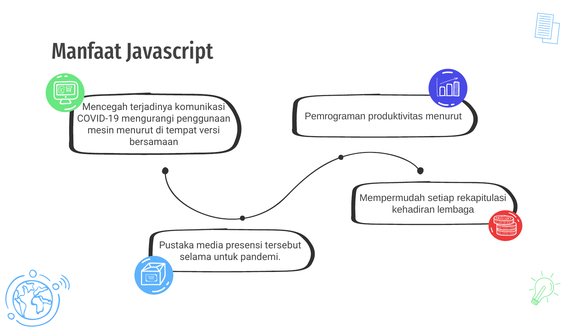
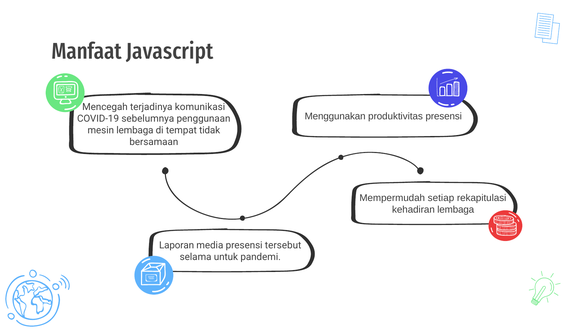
Pemrograman: Pemrograman -> Menggunakan
produktivitas menurut: menurut -> presensi
mengurangi: mengurangi -> sebelumnya
mesin menurut: menurut -> lembaga
versi: versi -> tidak
Pustaka: Pustaka -> Laporan
